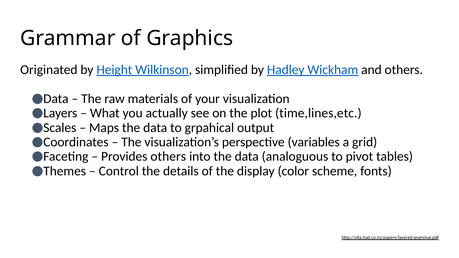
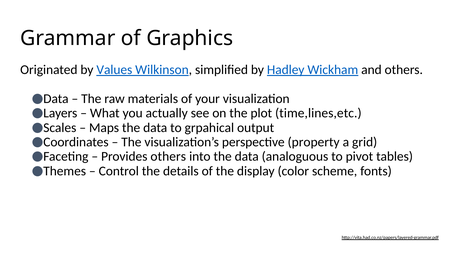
Height: Height -> Values
variables: variables -> property
